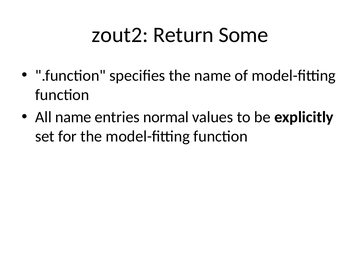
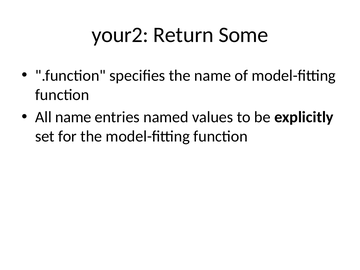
zout2: zout2 -> your2
normal: normal -> named
